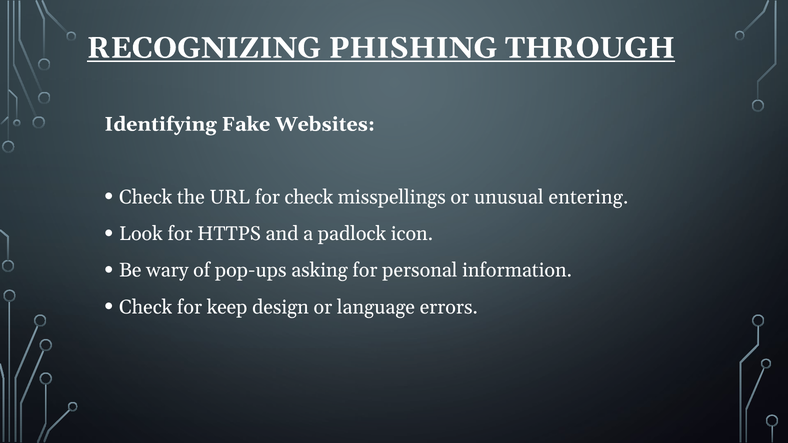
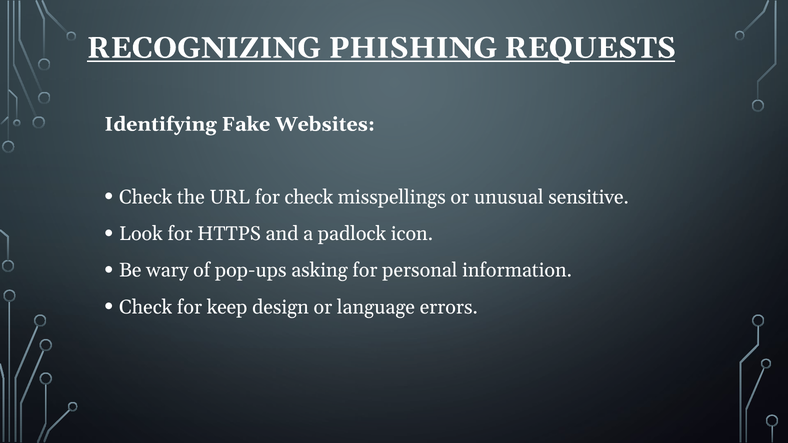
THROUGH: THROUGH -> REQUESTS
entering: entering -> sensitive
